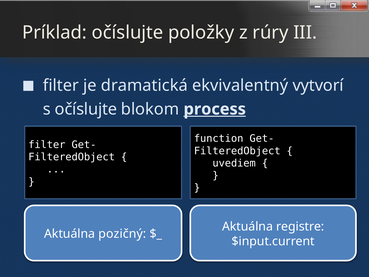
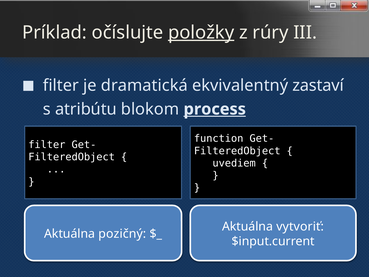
položky underline: none -> present
vytvorí: vytvorí -> zastaví
s očíslujte: očíslujte -> atribútu
registre: registre -> vytvoriť
